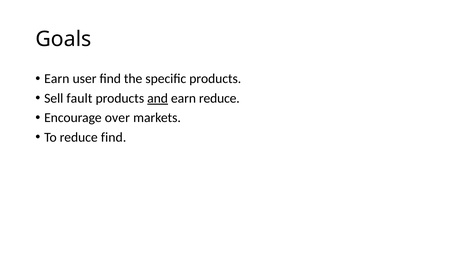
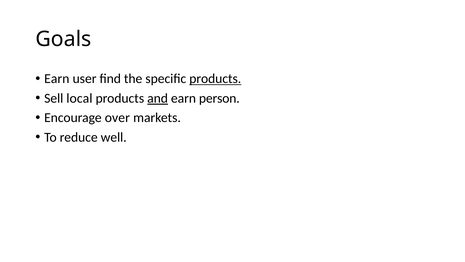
products at (215, 79) underline: none -> present
fault: fault -> local
earn reduce: reduce -> person
reduce find: find -> well
